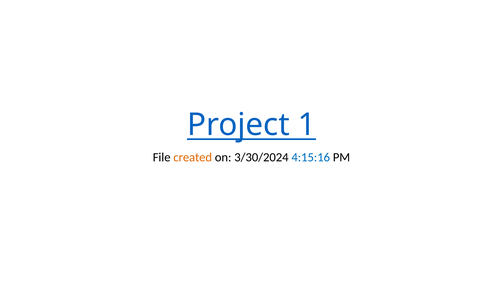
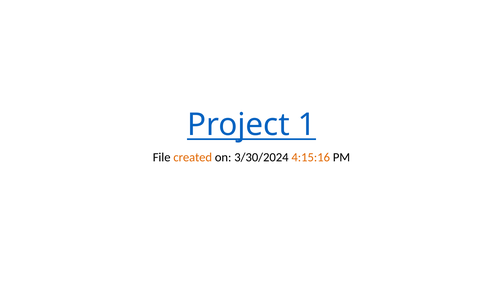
4:15:16 colour: blue -> orange
